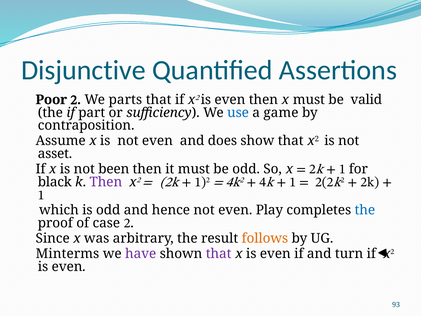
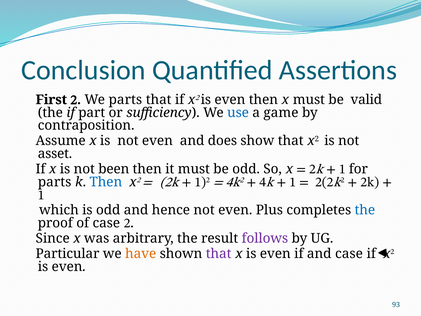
Disjunctive: Disjunctive -> Conclusion
Poor: Poor -> First
black at (55, 182): black -> parts
Then at (106, 182) colour: purple -> blue
Play: Play -> Plus
follows colour: orange -> purple
Minterms: Minterms -> Particular
have colour: purple -> orange
and turn: turn -> case
